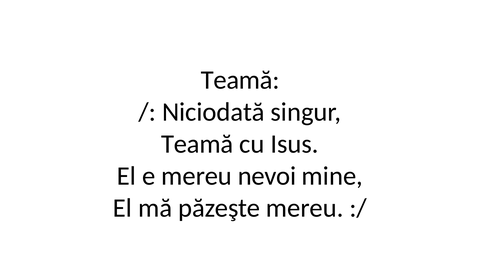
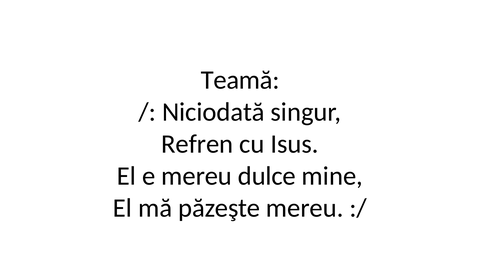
Teamă at (197, 144): Teamă -> Refren
nevoi: nevoi -> dulce
